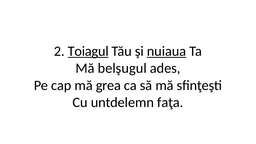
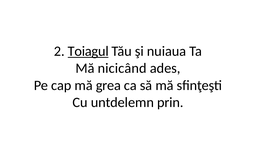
nuiaua underline: present -> none
belşugul: belşugul -> nicicând
faţa: faţa -> prin
